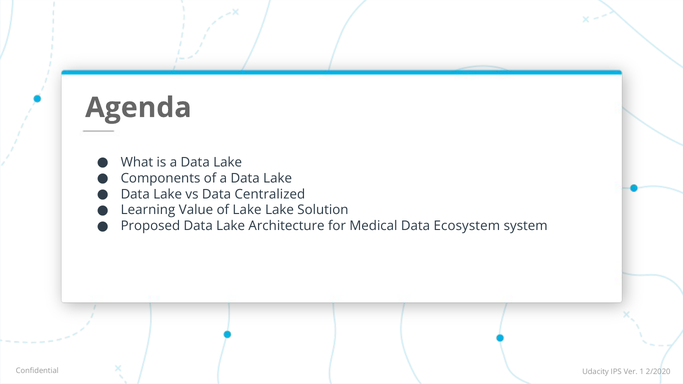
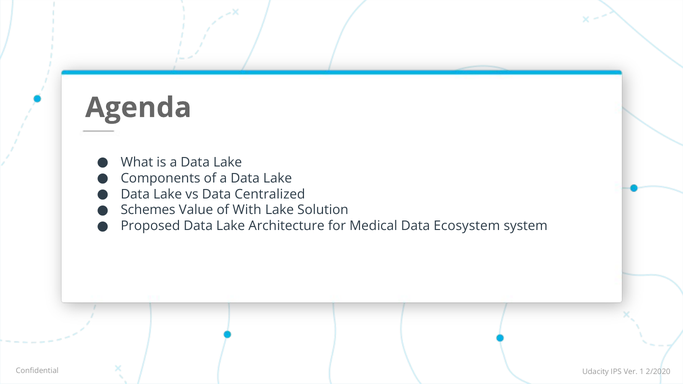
Learning: Learning -> Schemes
of Lake: Lake -> With
